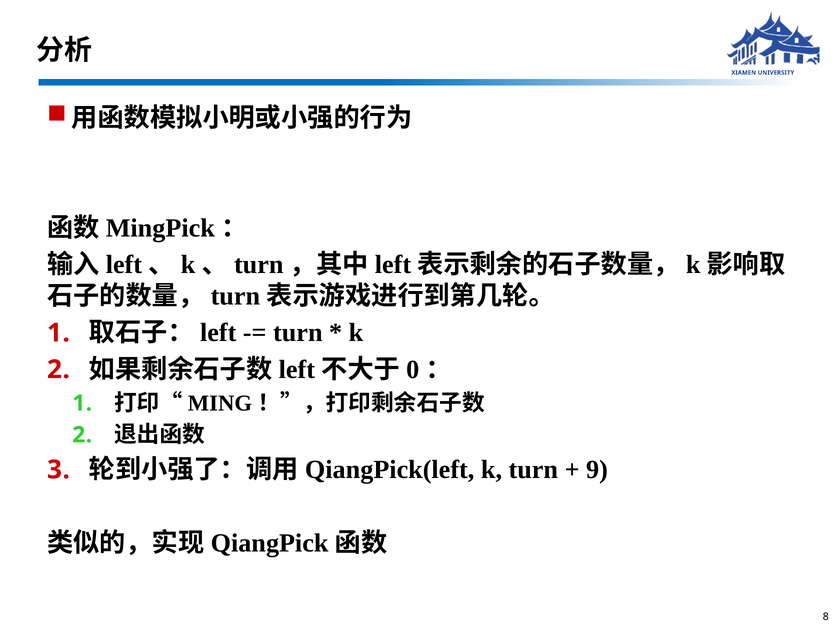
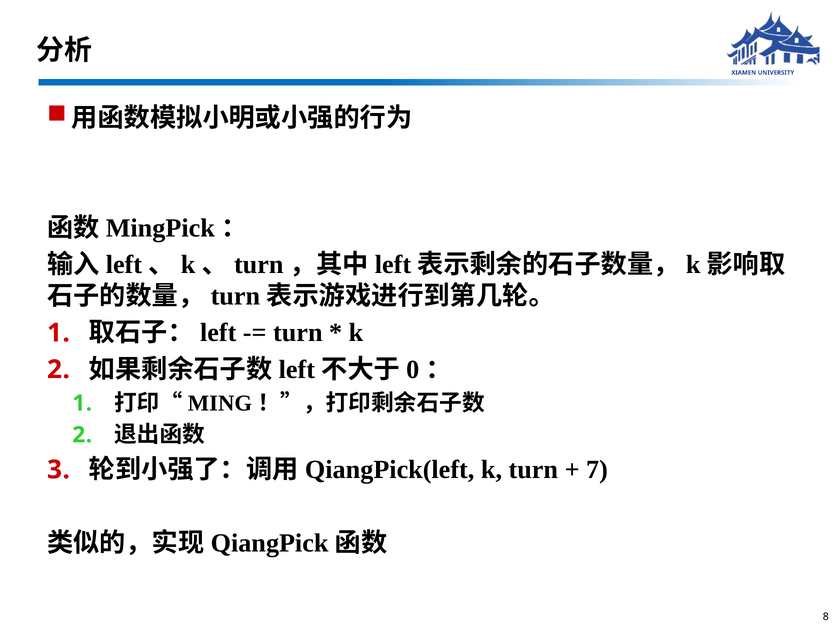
9: 9 -> 7
